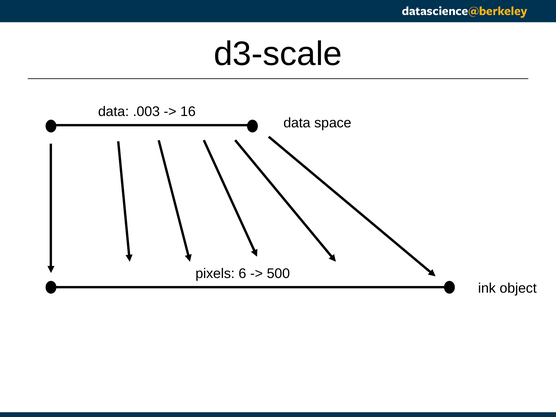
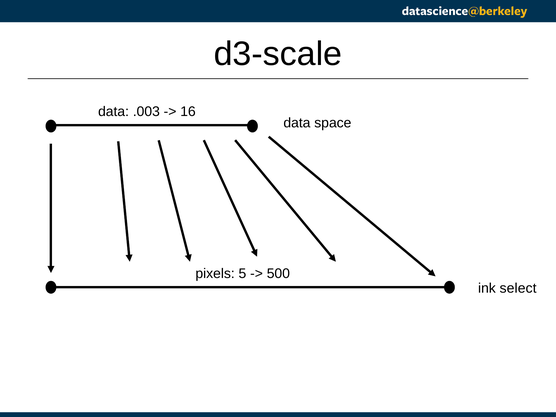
6: 6 -> 5
object: object -> select
